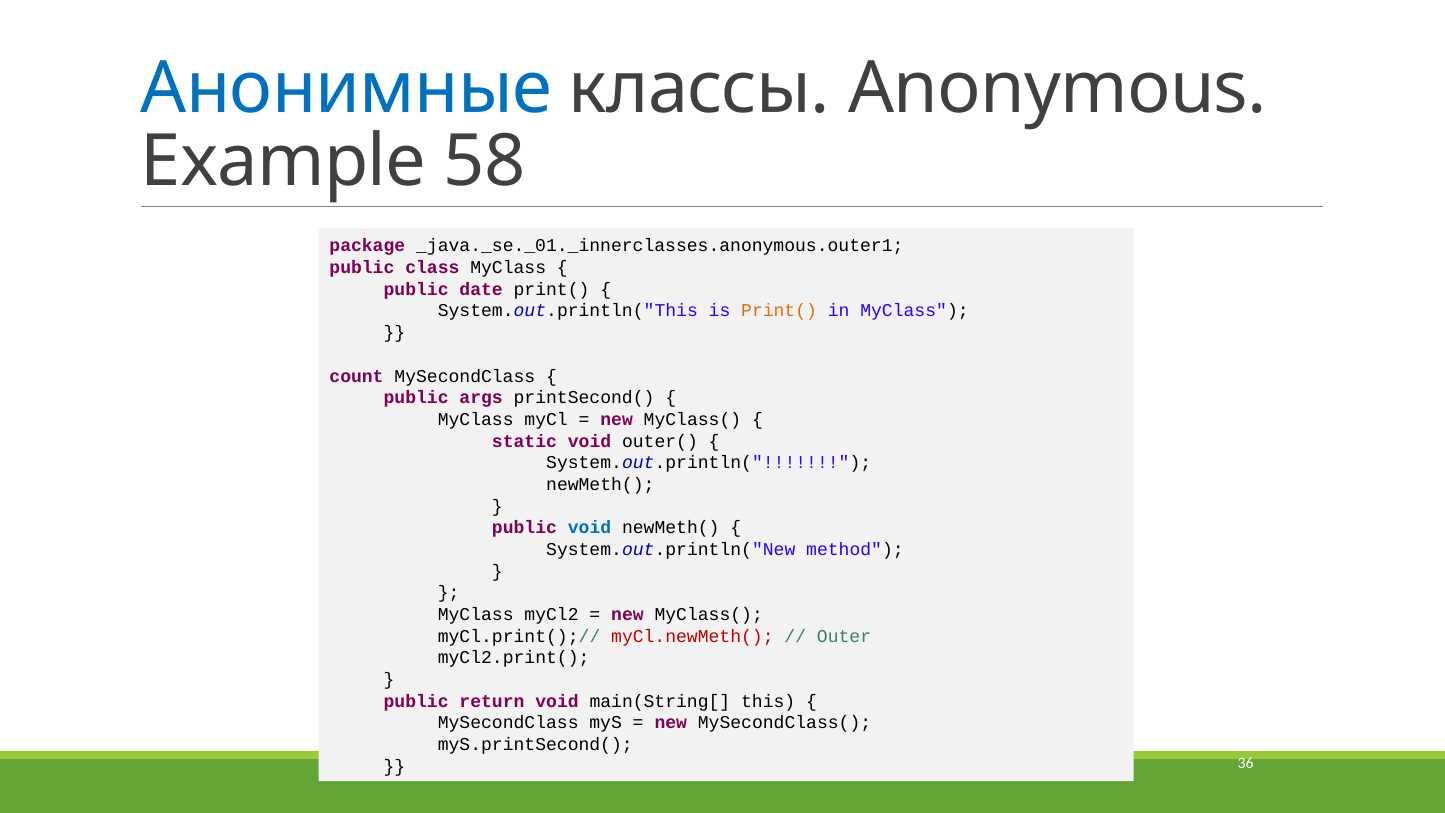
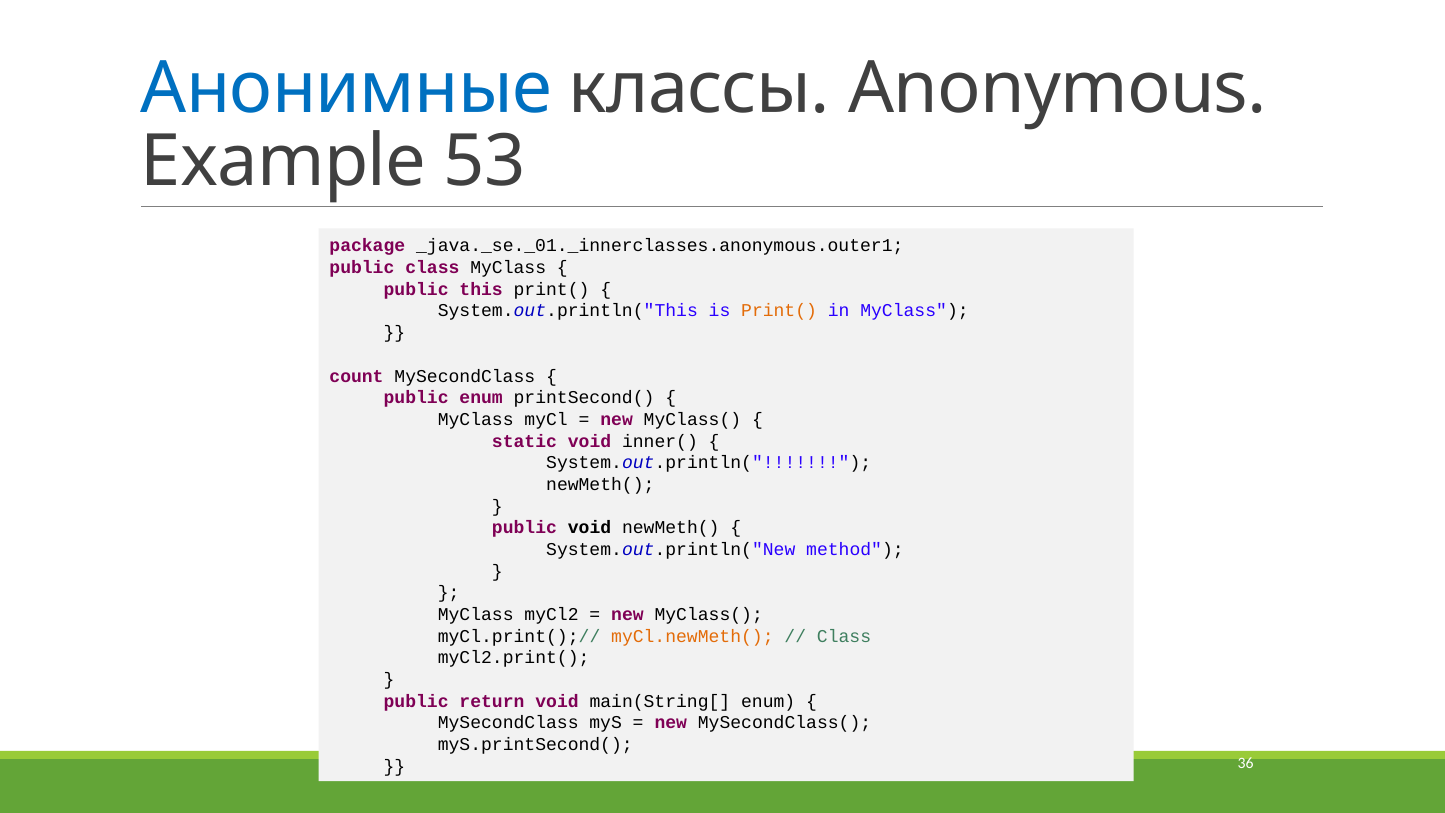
58: 58 -> 53
date: date -> this
public args: args -> enum
outer(: outer( -> inner(
void at (590, 528) colour: blue -> black
myCl.newMeth( colour: red -> orange
Outer at (844, 636): Outer -> Class
main(String[ this: this -> enum
